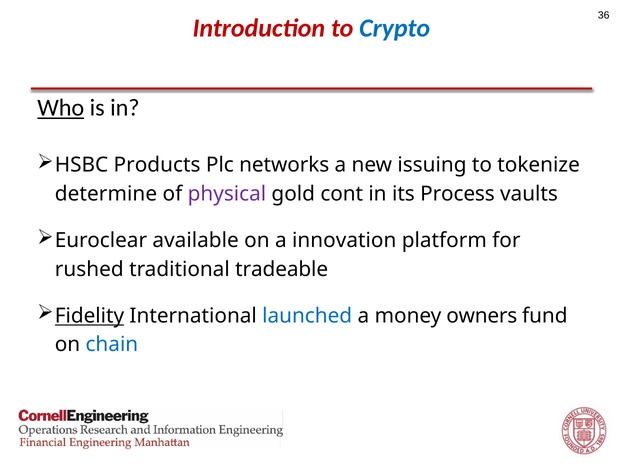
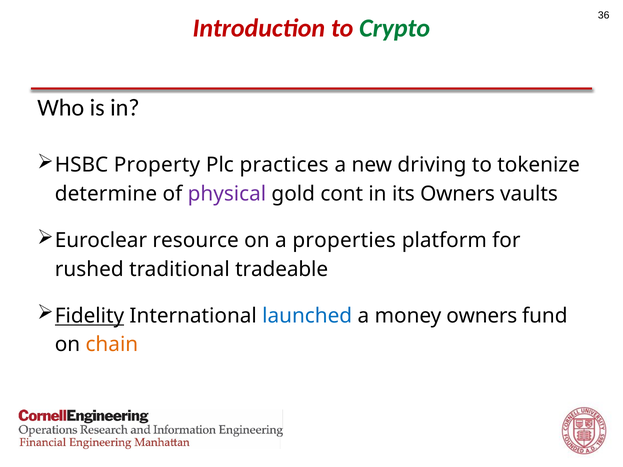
Crypto colour: blue -> green
Who underline: present -> none
Products: Products -> Property
networks: networks -> practices
issuing: issuing -> driving
its Process: Process -> Owners
available: available -> resource
innovation: innovation -> properties
chain colour: blue -> orange
